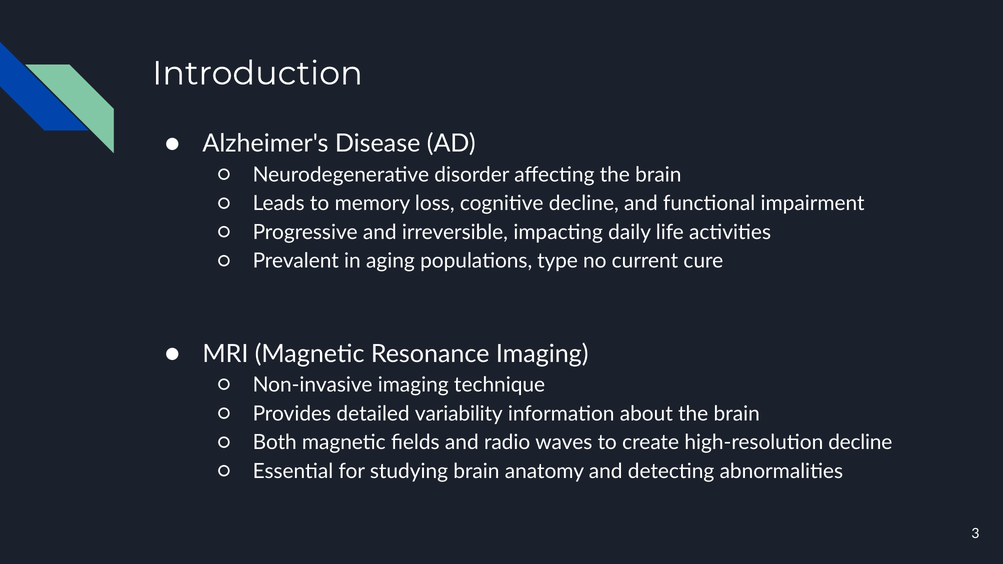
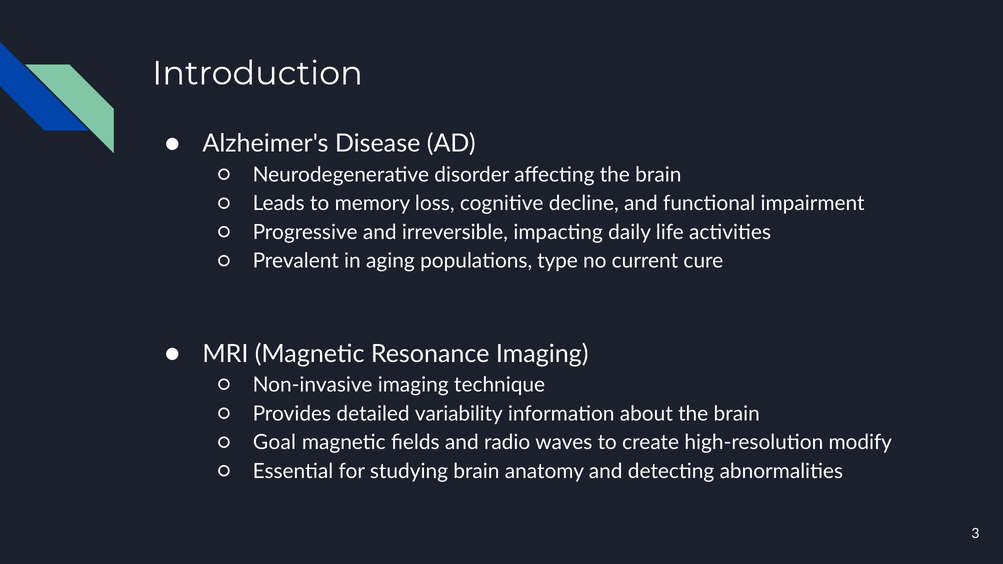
Both: Both -> Goal
high-resolution decline: decline -> modify
